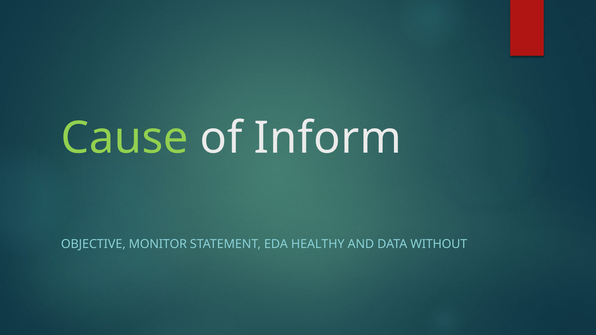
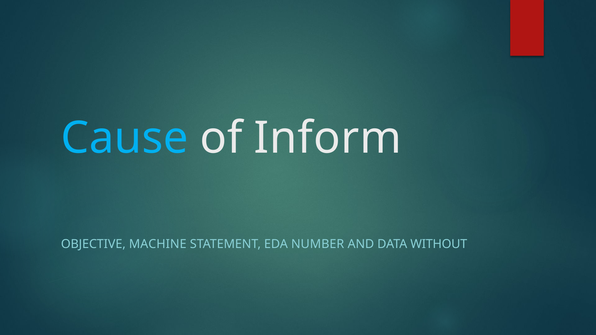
Cause colour: light green -> light blue
MONITOR: MONITOR -> MACHINE
HEALTHY: HEALTHY -> NUMBER
